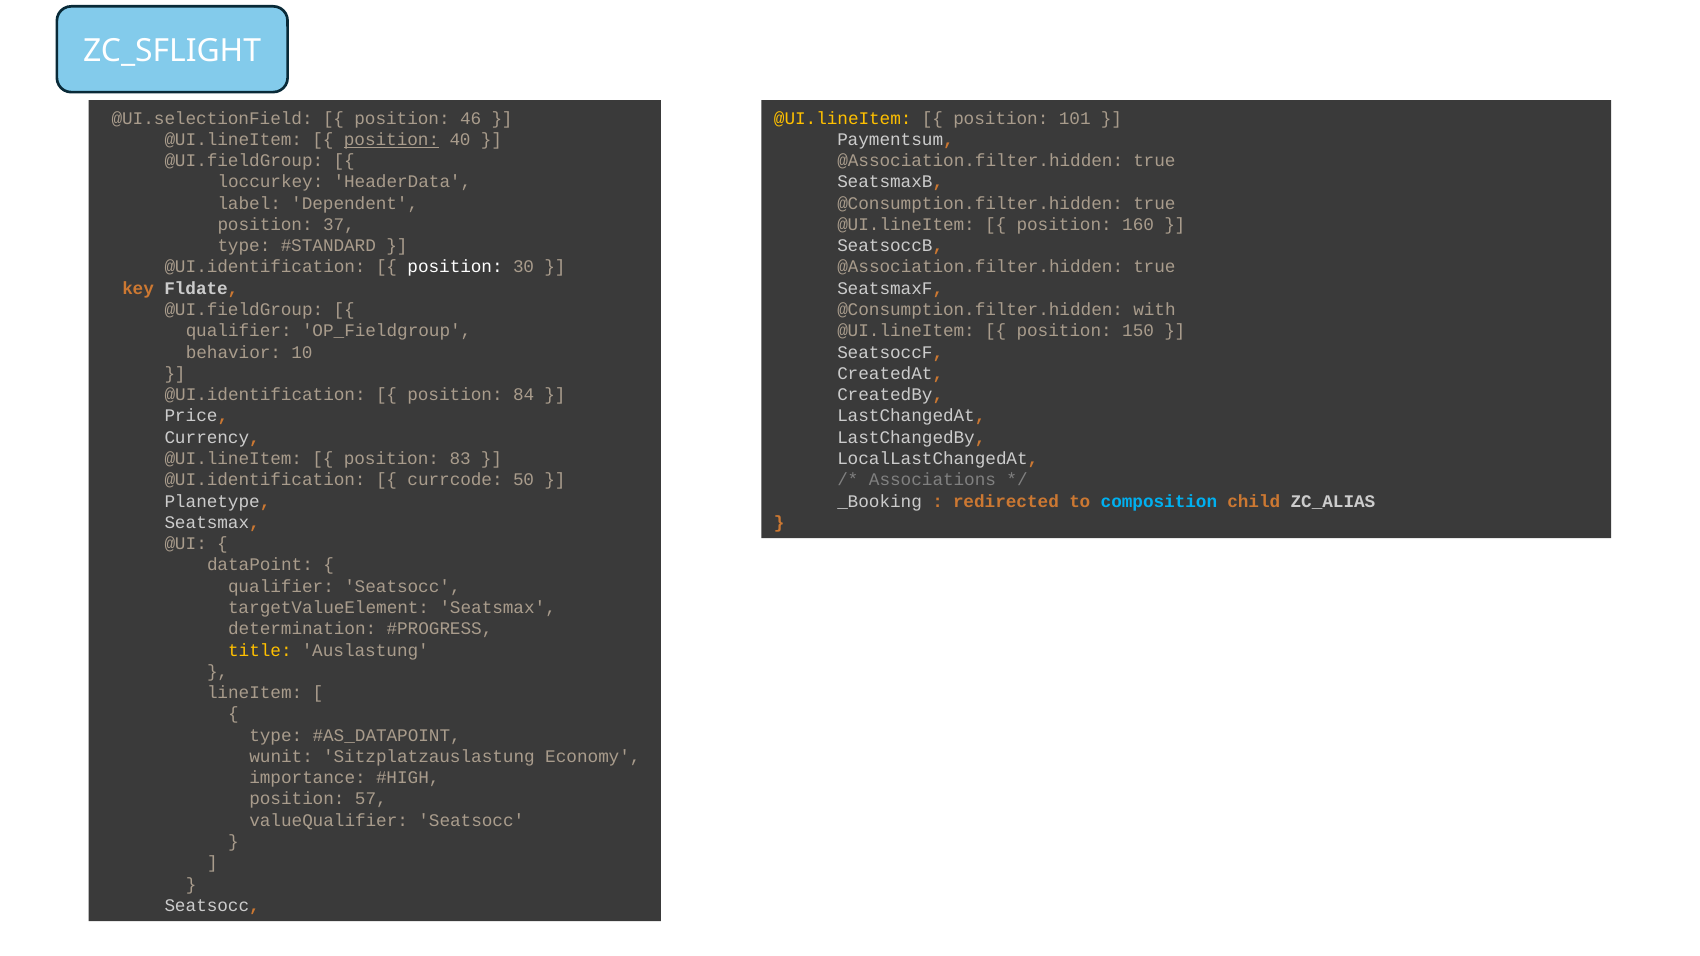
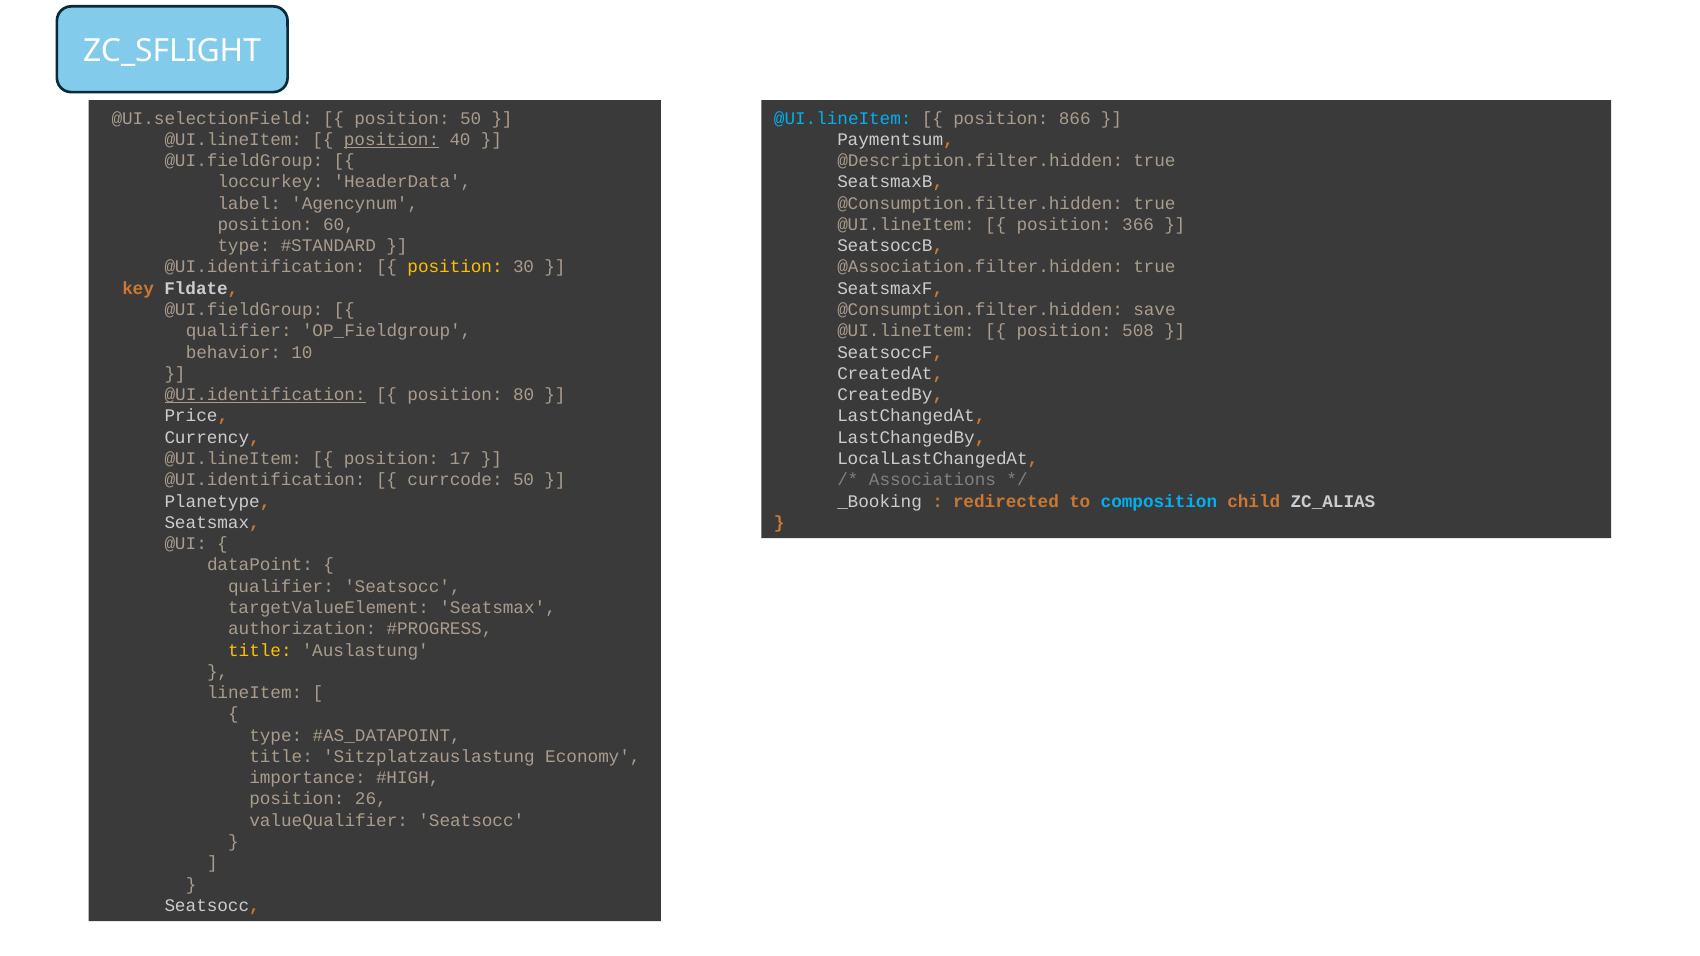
position 46: 46 -> 50
@UI.lineItem at (843, 118) colour: yellow -> light blue
101: 101 -> 866
@Association.filter.hidden at (980, 161): @Association.filter.hidden -> @Description.filter.hidden
Dependent: Dependent -> Agencynum
37: 37 -> 60
160: 160 -> 366
position at (455, 267) colour: white -> yellow
with: with -> save
150: 150 -> 508
@UI.identification at (265, 395) underline: none -> present
84: 84 -> 80
83: 83 -> 17
determination: determination -> authorization
wunit at (281, 757): wunit -> title
57: 57 -> 26
